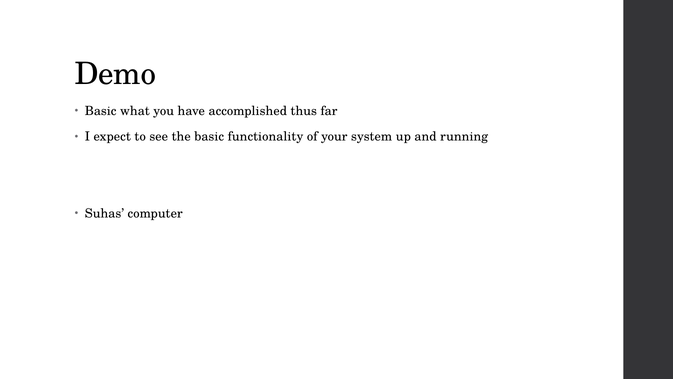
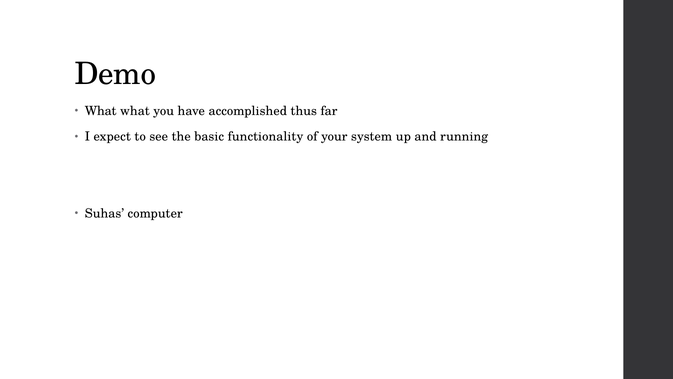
Basic at (101, 111): Basic -> What
